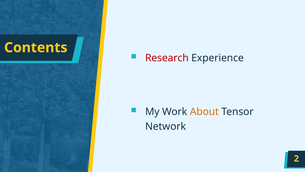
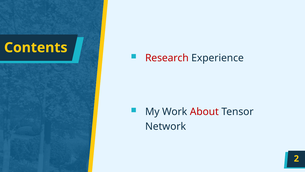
About colour: orange -> red
